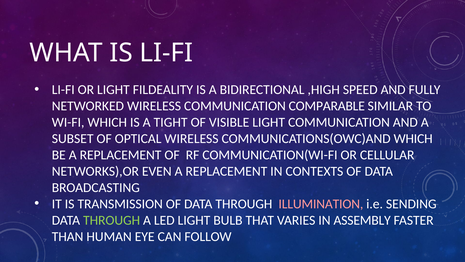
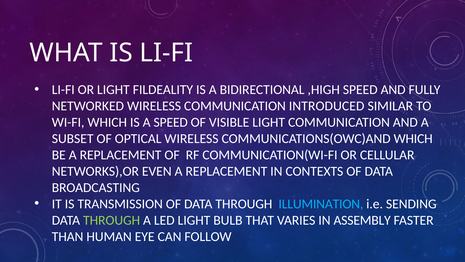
COMPARABLE: COMPARABLE -> INTRODUCED
A TIGHT: TIGHT -> SPEED
ILLUMINATION colour: pink -> light blue
